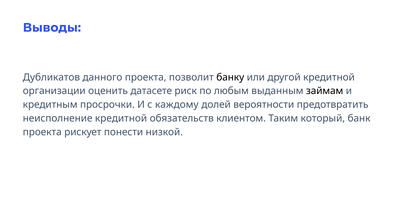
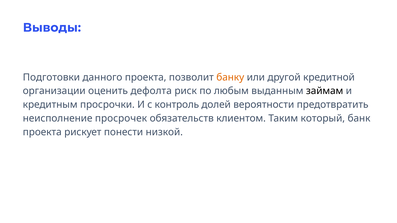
Дубликатов: Дубликатов -> Подготовки
банку colour: black -> orange
датасете: датасете -> дефолта
каждому: каждому -> контроль
неисполнение кредитной: кредитной -> просрочек
